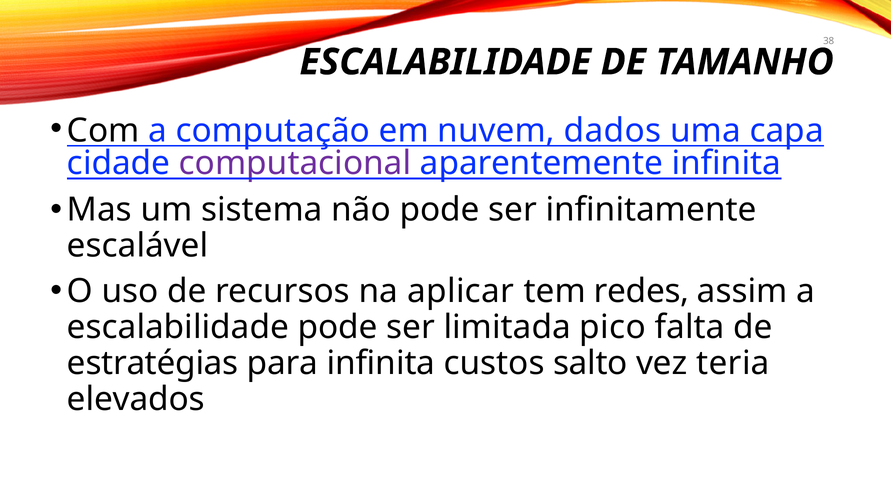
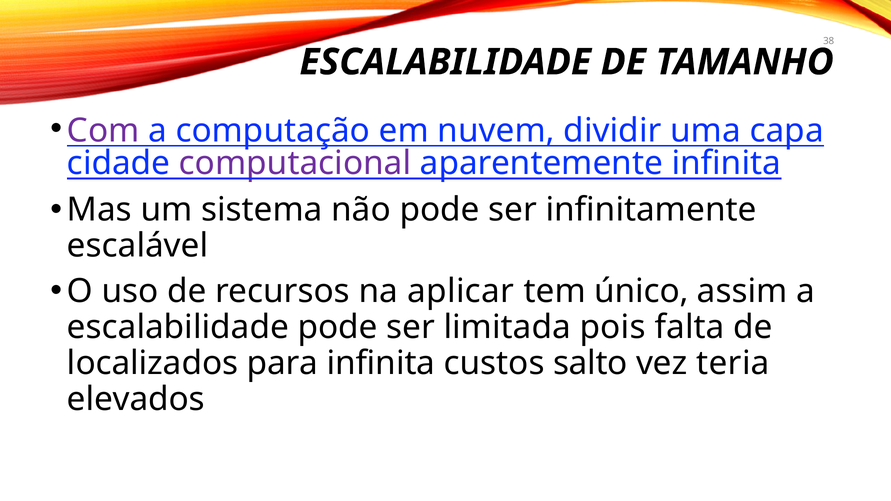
Com colour: black -> purple
dados: dados -> dividir
redes: redes -> único
pico: pico -> pois
estratégias: estratégias -> localizados
